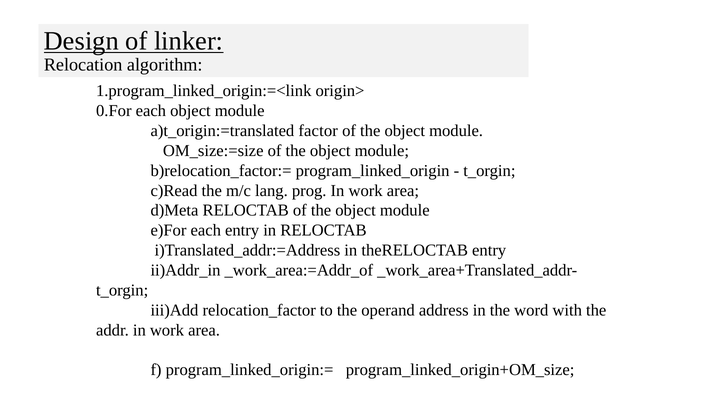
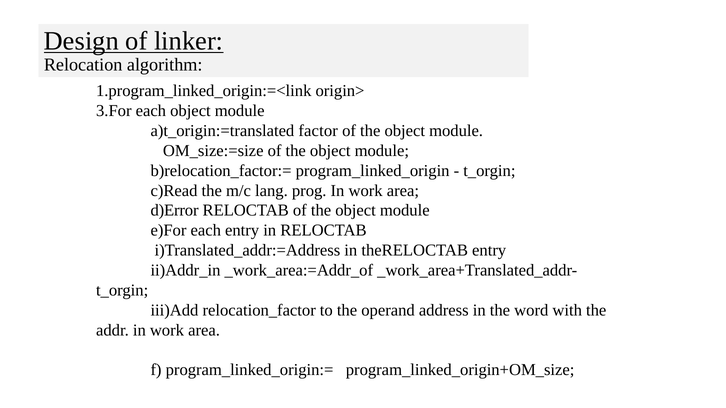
0.For: 0.For -> 3.For
d)Meta: d)Meta -> d)Error
